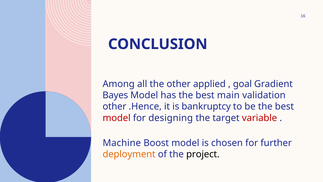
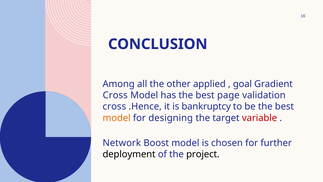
Bayes at (115, 95): Bayes -> Cross
main: main -> page
other at (114, 106): other -> cross
model at (117, 118) colour: red -> orange
Machine: Machine -> Network
deployment colour: orange -> black
